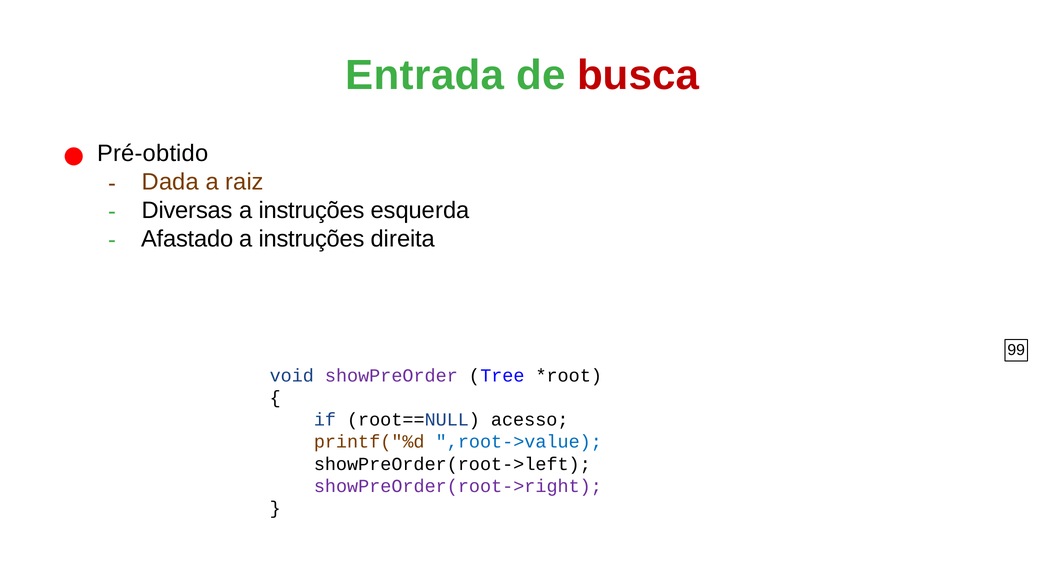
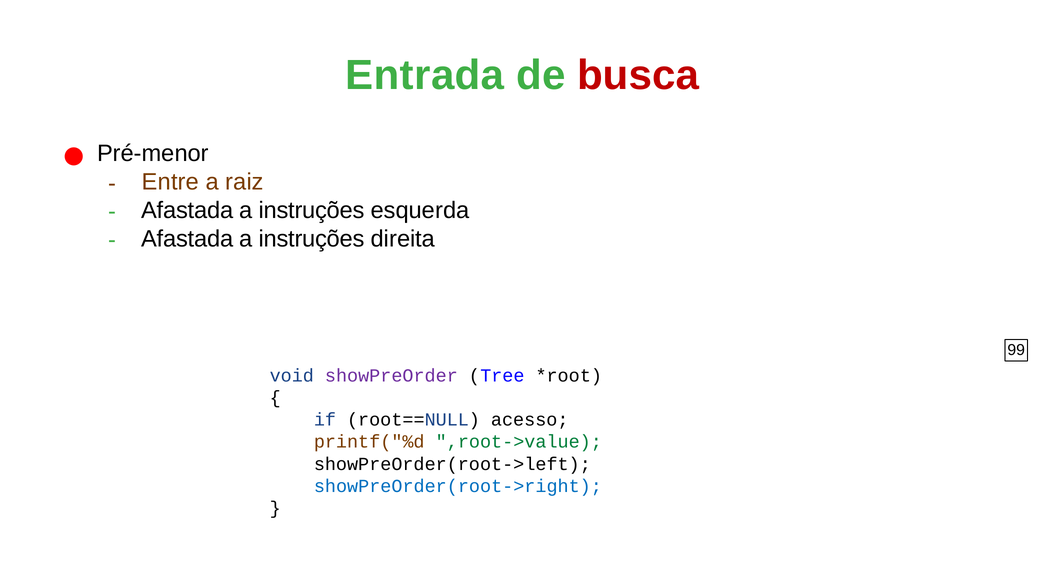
Pré-obtido: Pré-obtido -> Pré-menor
Dada: Dada -> Entre
Diversas at (187, 210): Diversas -> Afastada
Afastado at (187, 239): Afastado -> Afastada
,root->value colour: blue -> green
showPreOrder(root->right colour: purple -> blue
